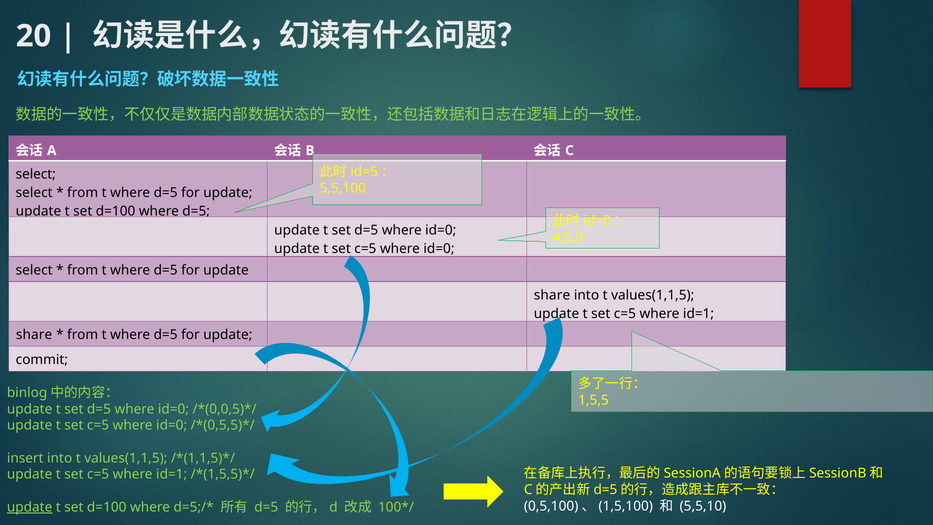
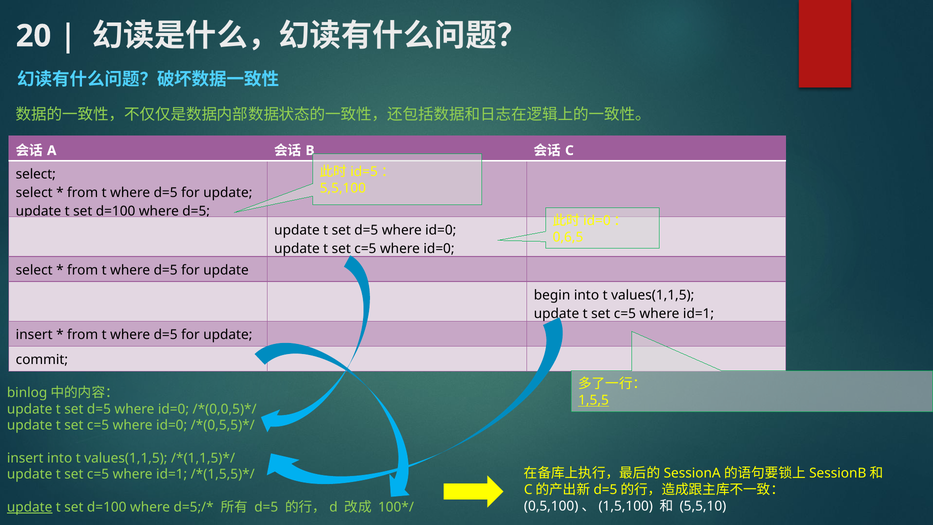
4,5,9: 4,5,9 -> 0,6,5
share at (552, 295): share -> begin
share at (34, 335): share -> insert
1,5,5 underline: none -> present
